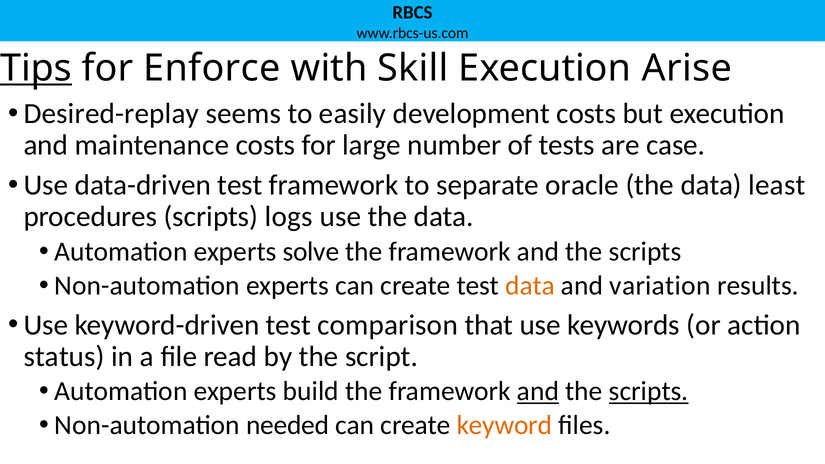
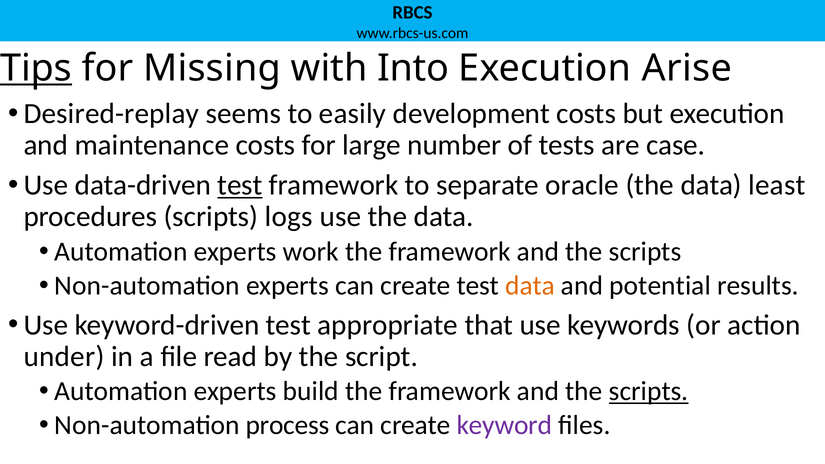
Enforce: Enforce -> Missing
Skill: Skill -> Into
test at (240, 185) underline: none -> present
solve: solve -> work
variation: variation -> potential
comparison: comparison -> appropriate
status: status -> under
and at (538, 391) underline: present -> none
needed: needed -> process
keyword colour: orange -> purple
